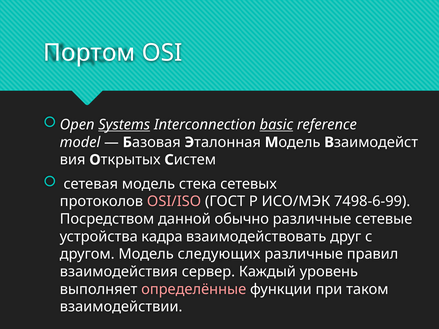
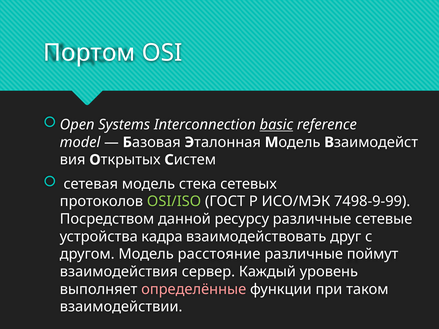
Systems underline: present -> none
OSI/ISO colour: pink -> light green
7498-6-99: 7498-6-99 -> 7498-9-99
обычно: обычно -> ресурсу
следующих: следующих -> расстояние
правил: правил -> поймут
